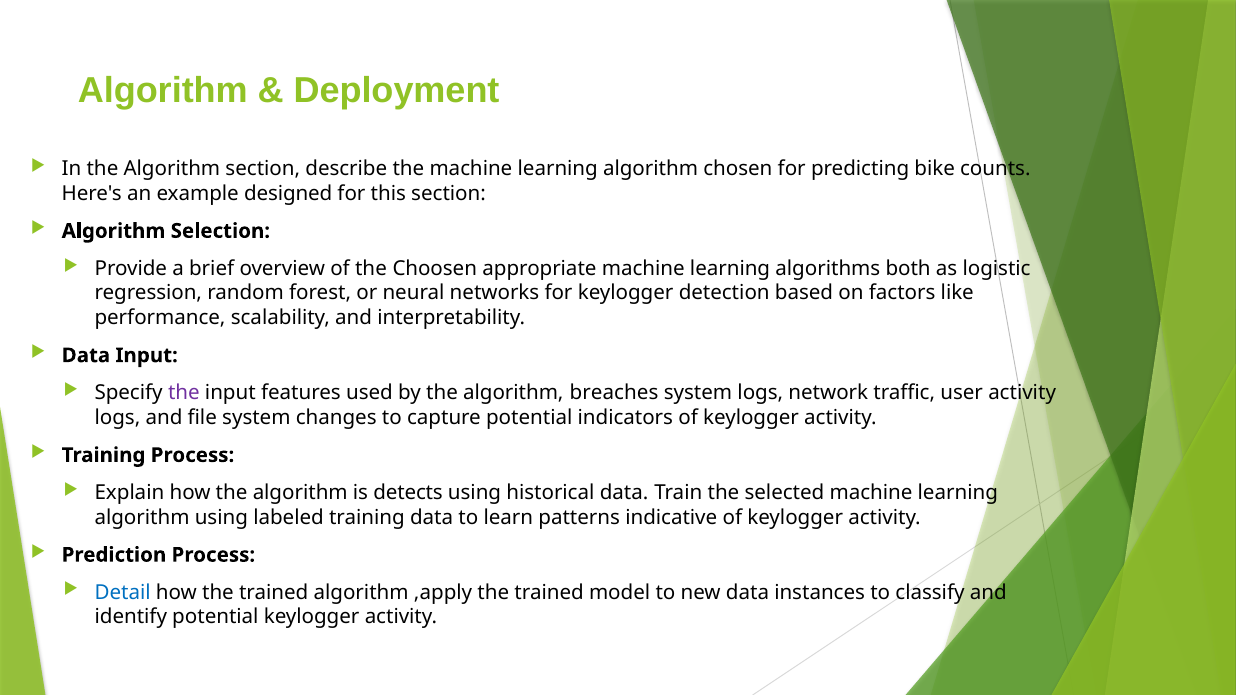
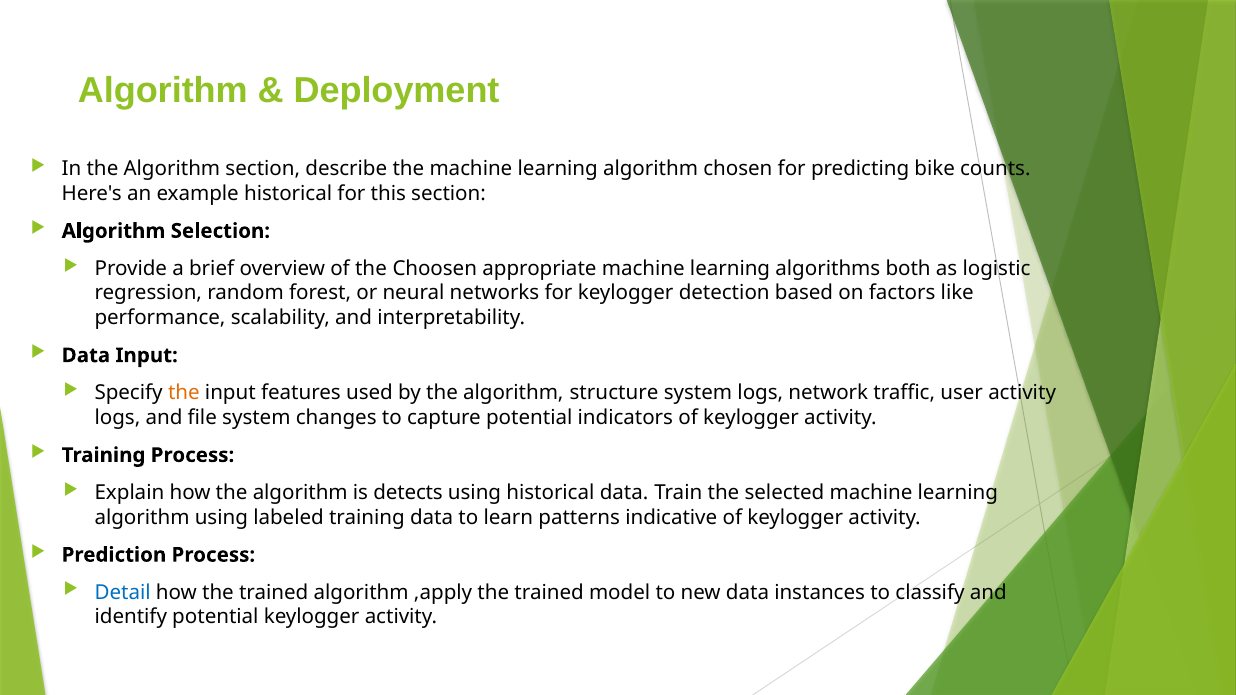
example designed: designed -> historical
the at (184, 393) colour: purple -> orange
breaches: breaches -> structure
